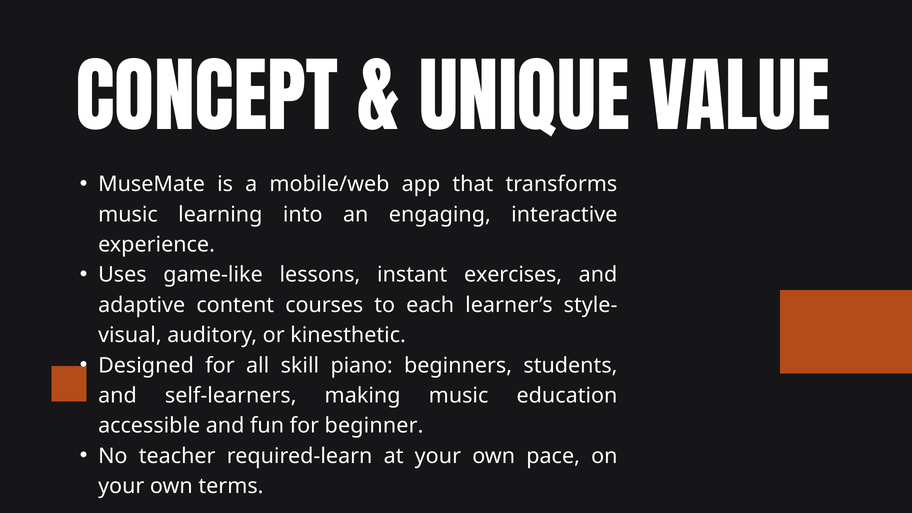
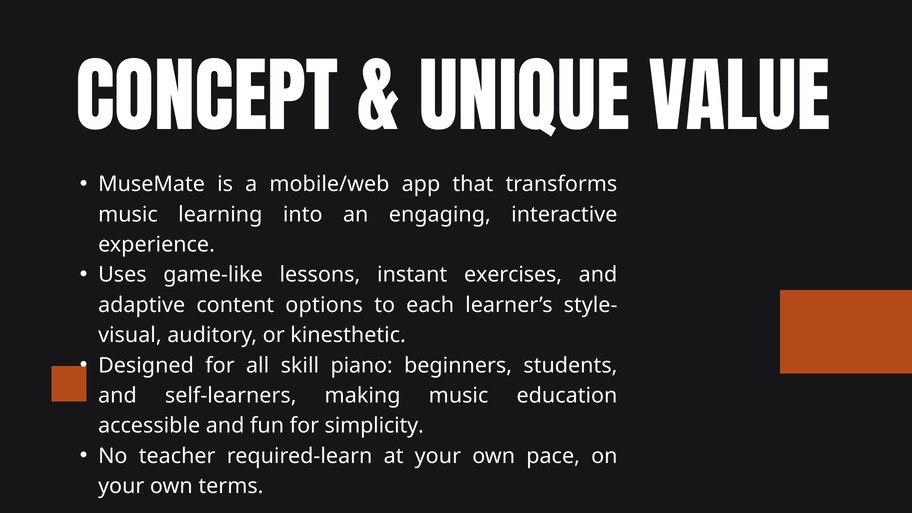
courses: courses -> options
beginner: beginner -> simplicity
